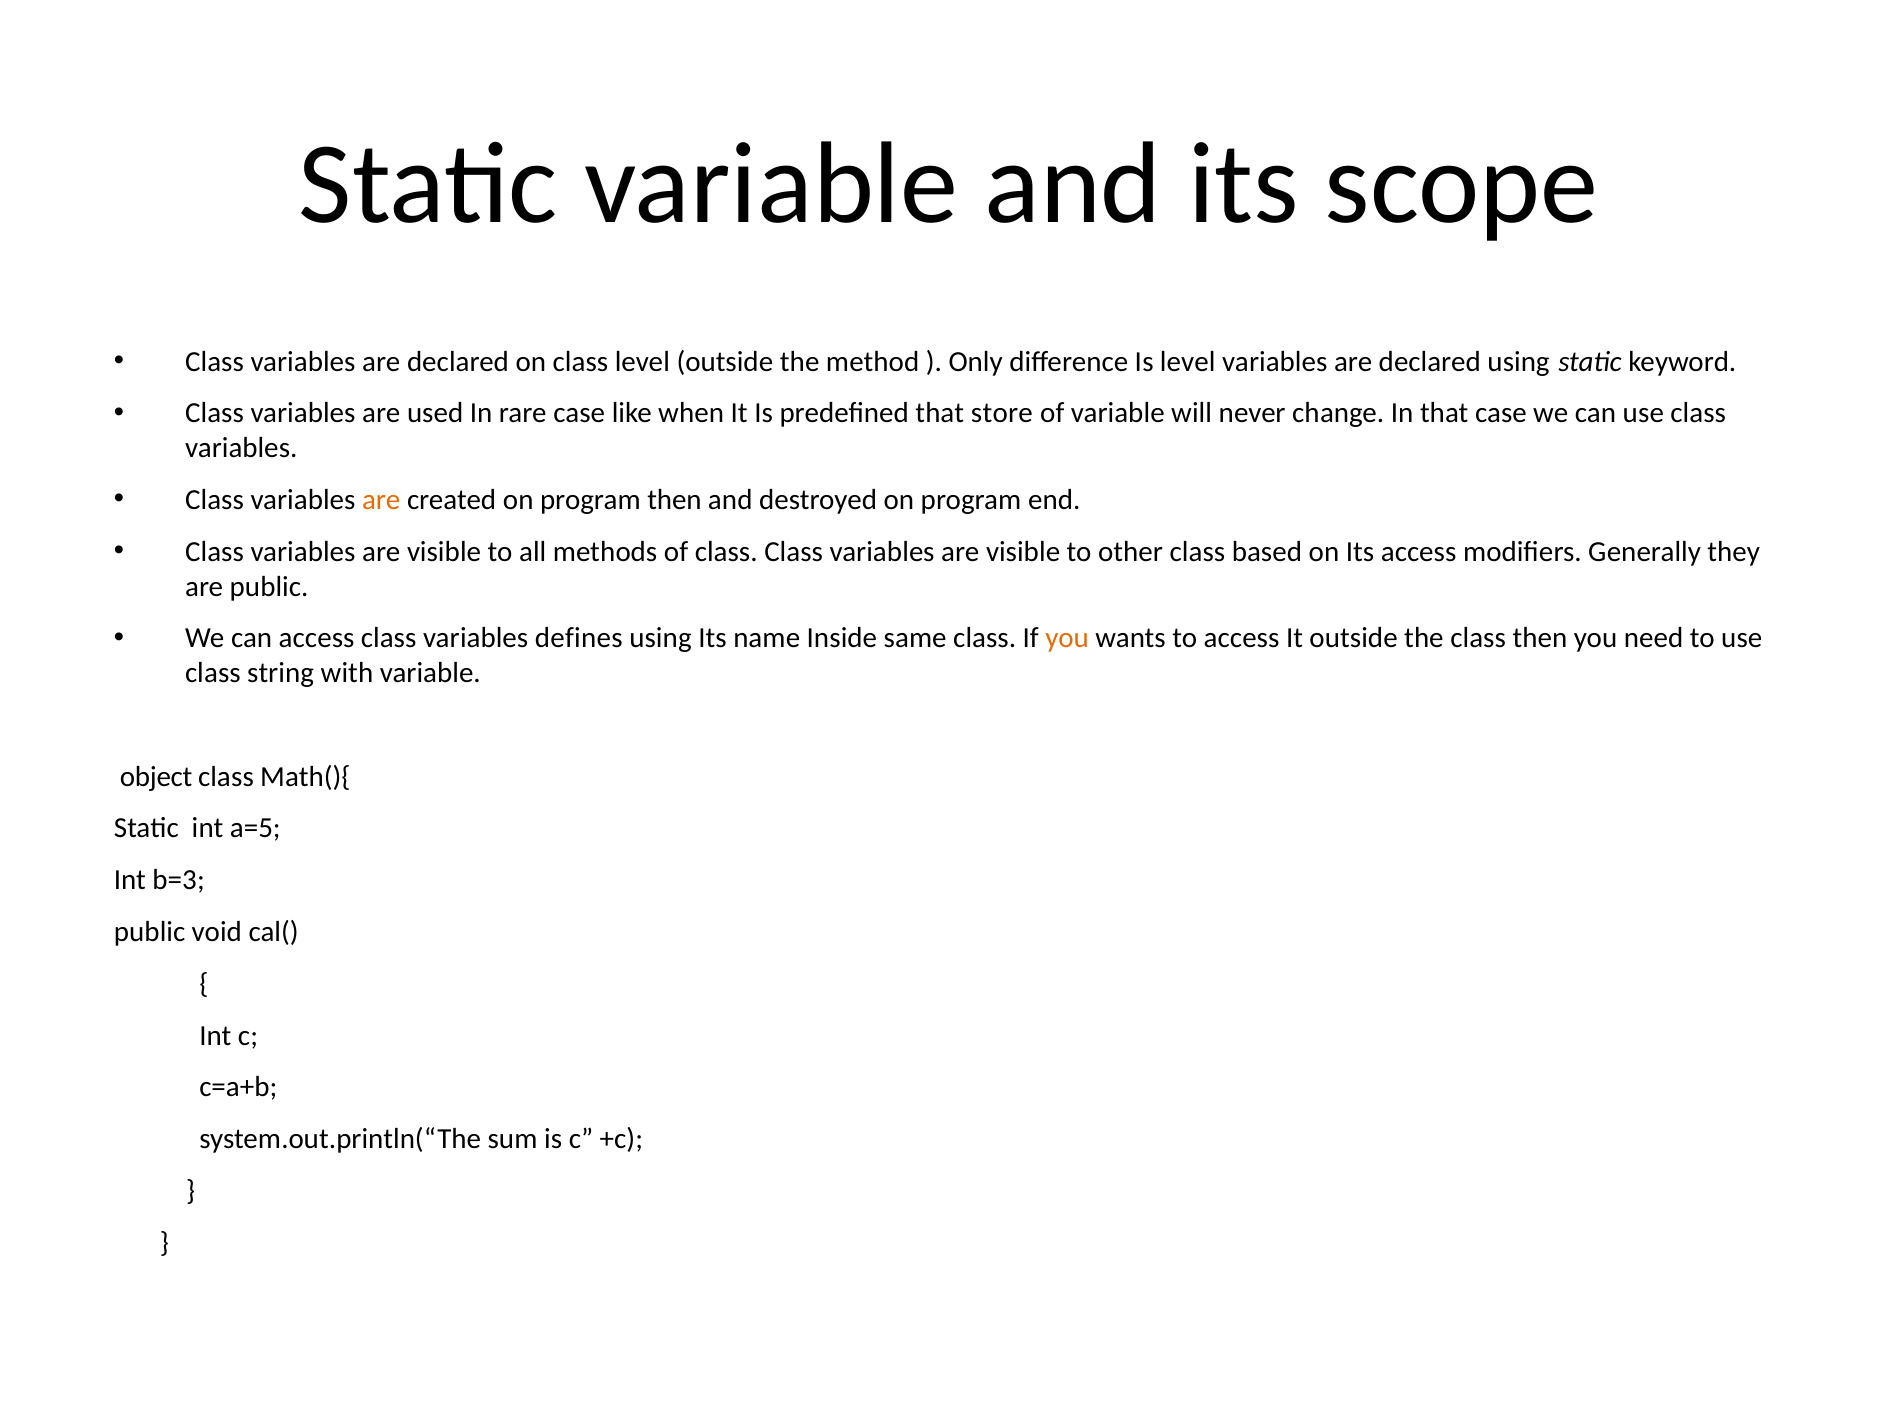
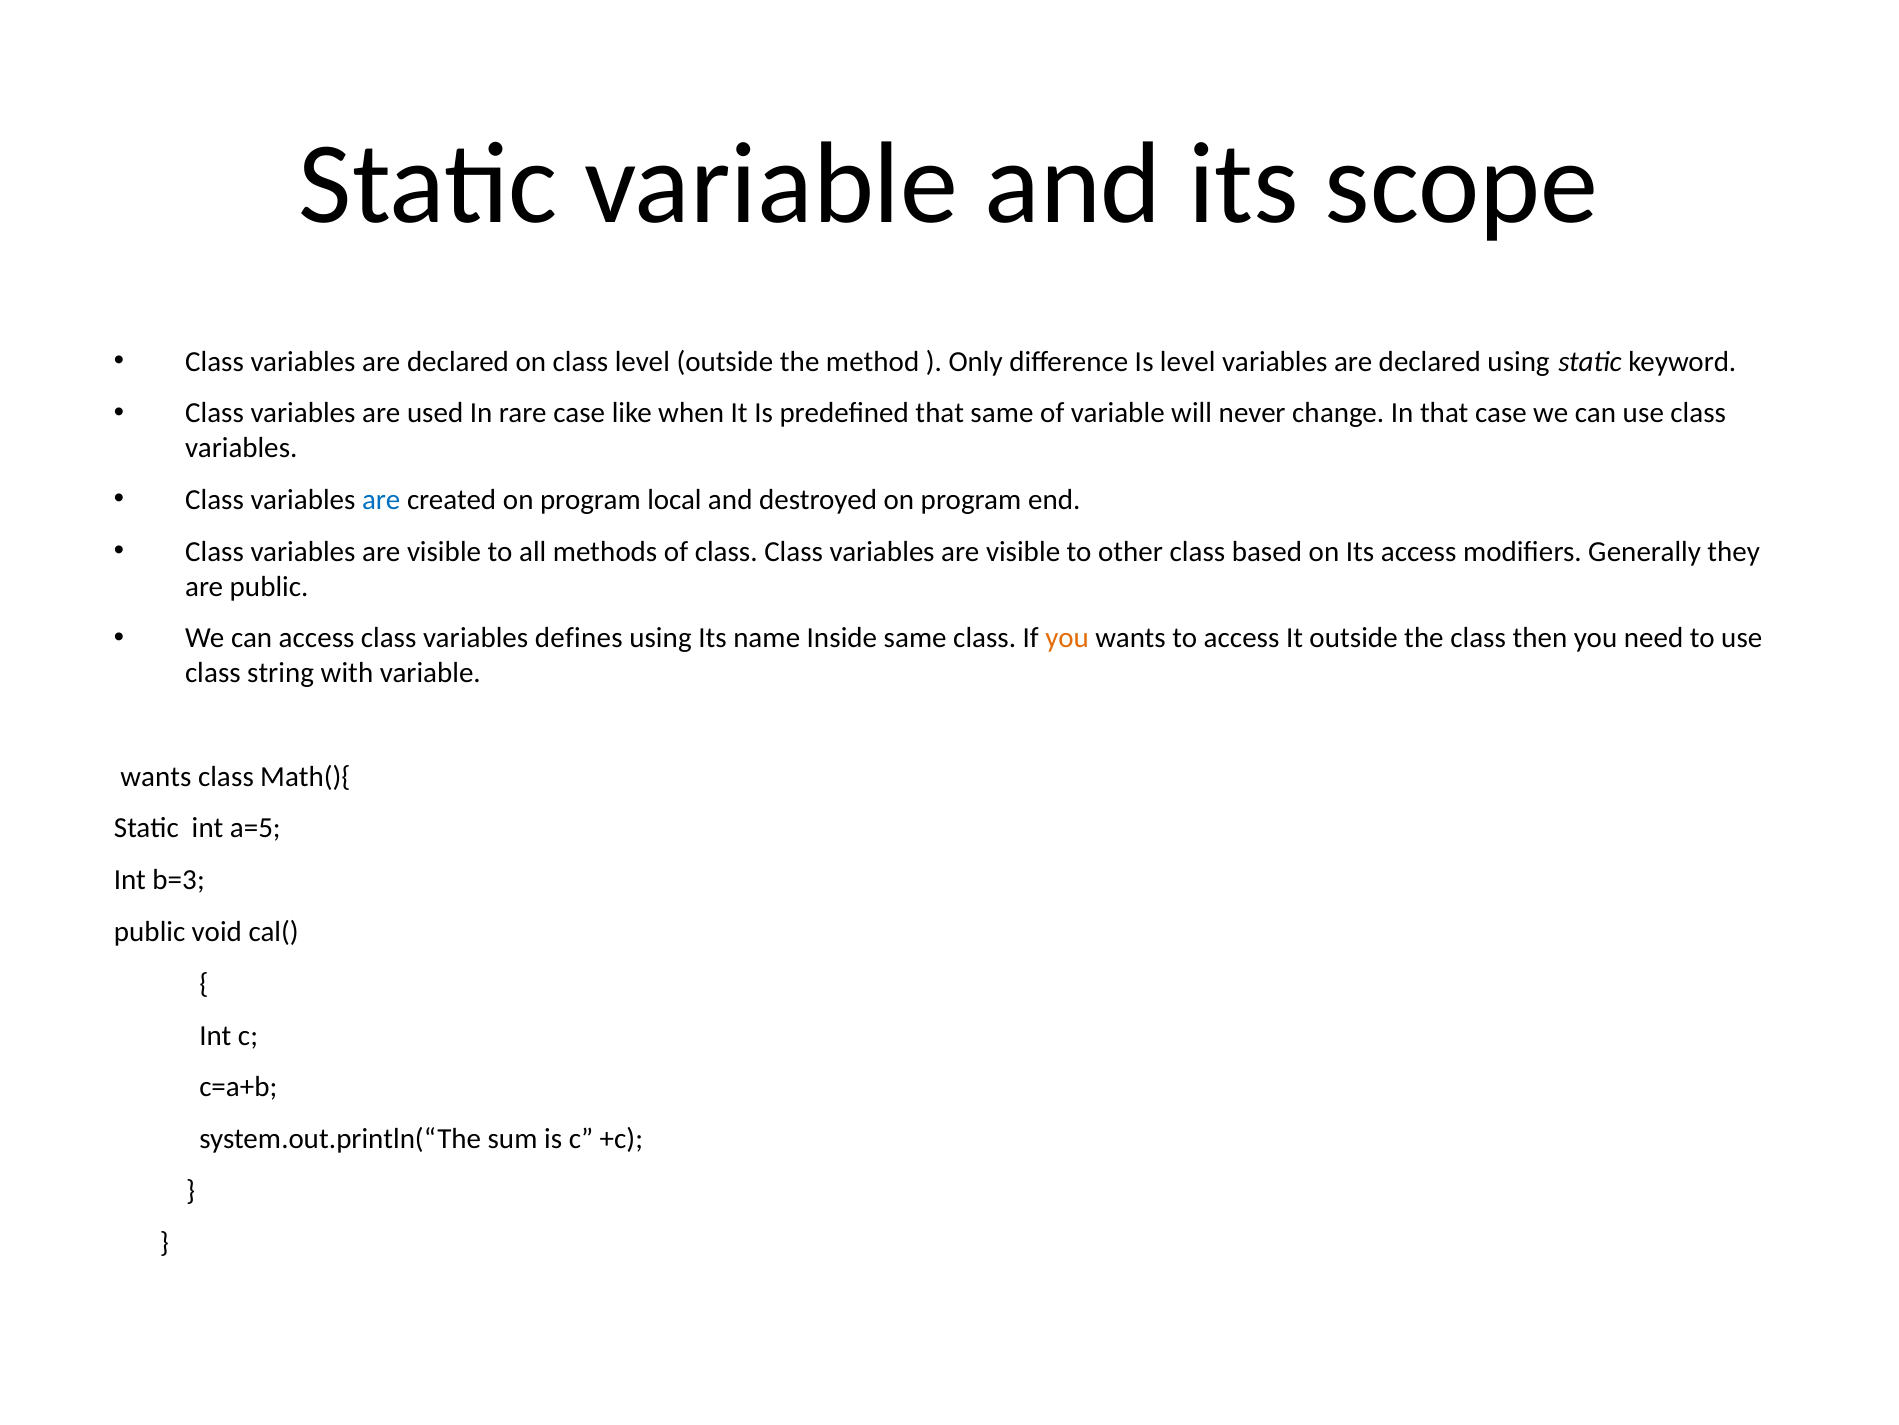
that store: store -> same
are at (381, 500) colour: orange -> blue
program then: then -> local
object at (156, 776): object -> wants
